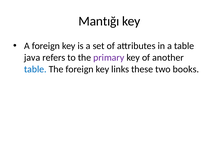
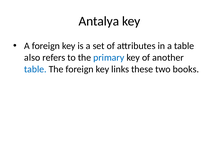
Mantığı: Mantığı -> Antalya
java: java -> also
primary colour: purple -> blue
